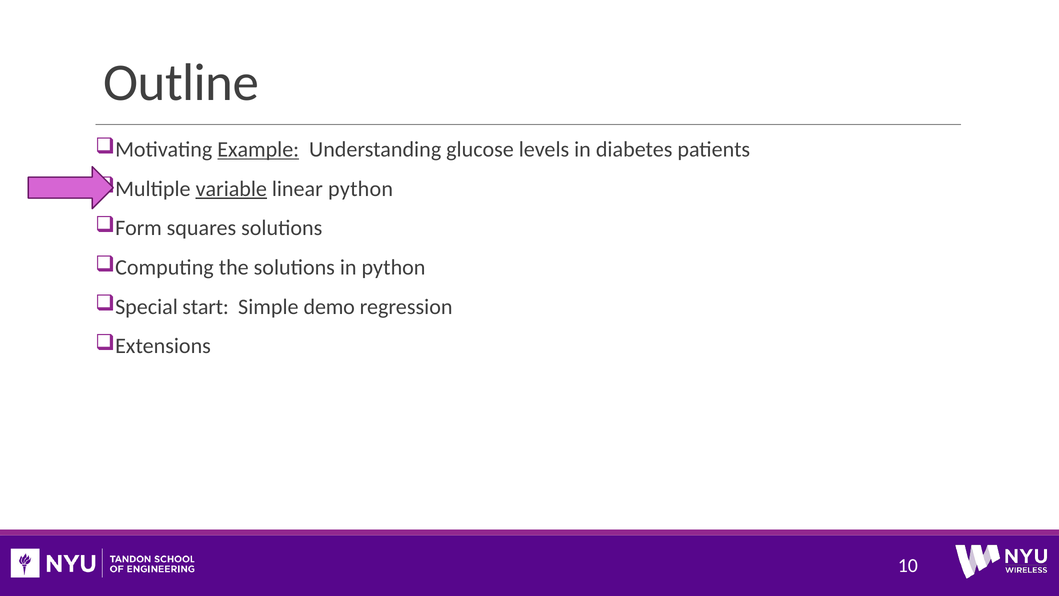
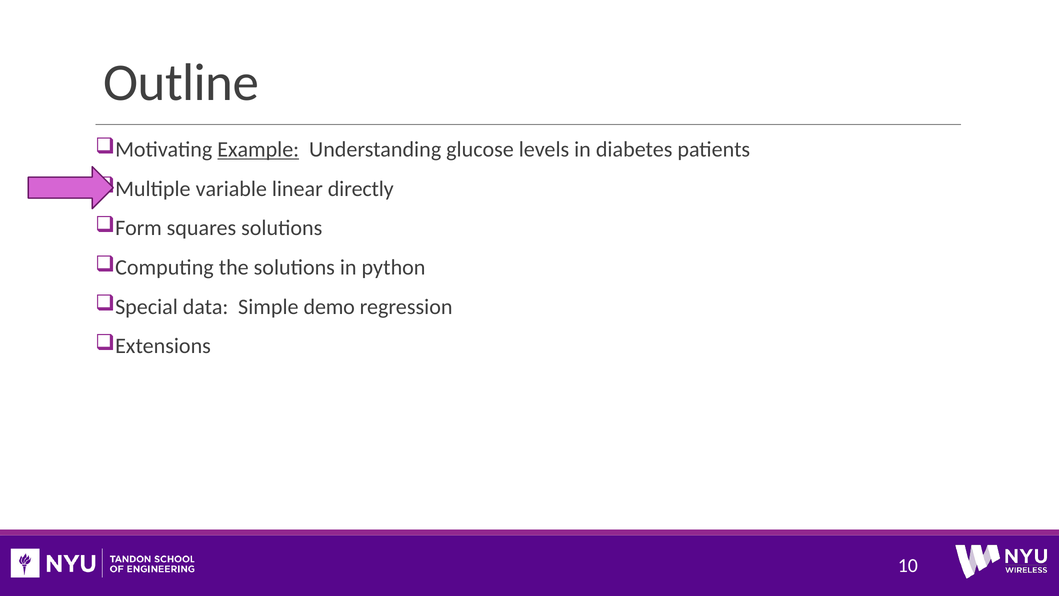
variable underline: present -> none
linear python: python -> directly
start: start -> data
